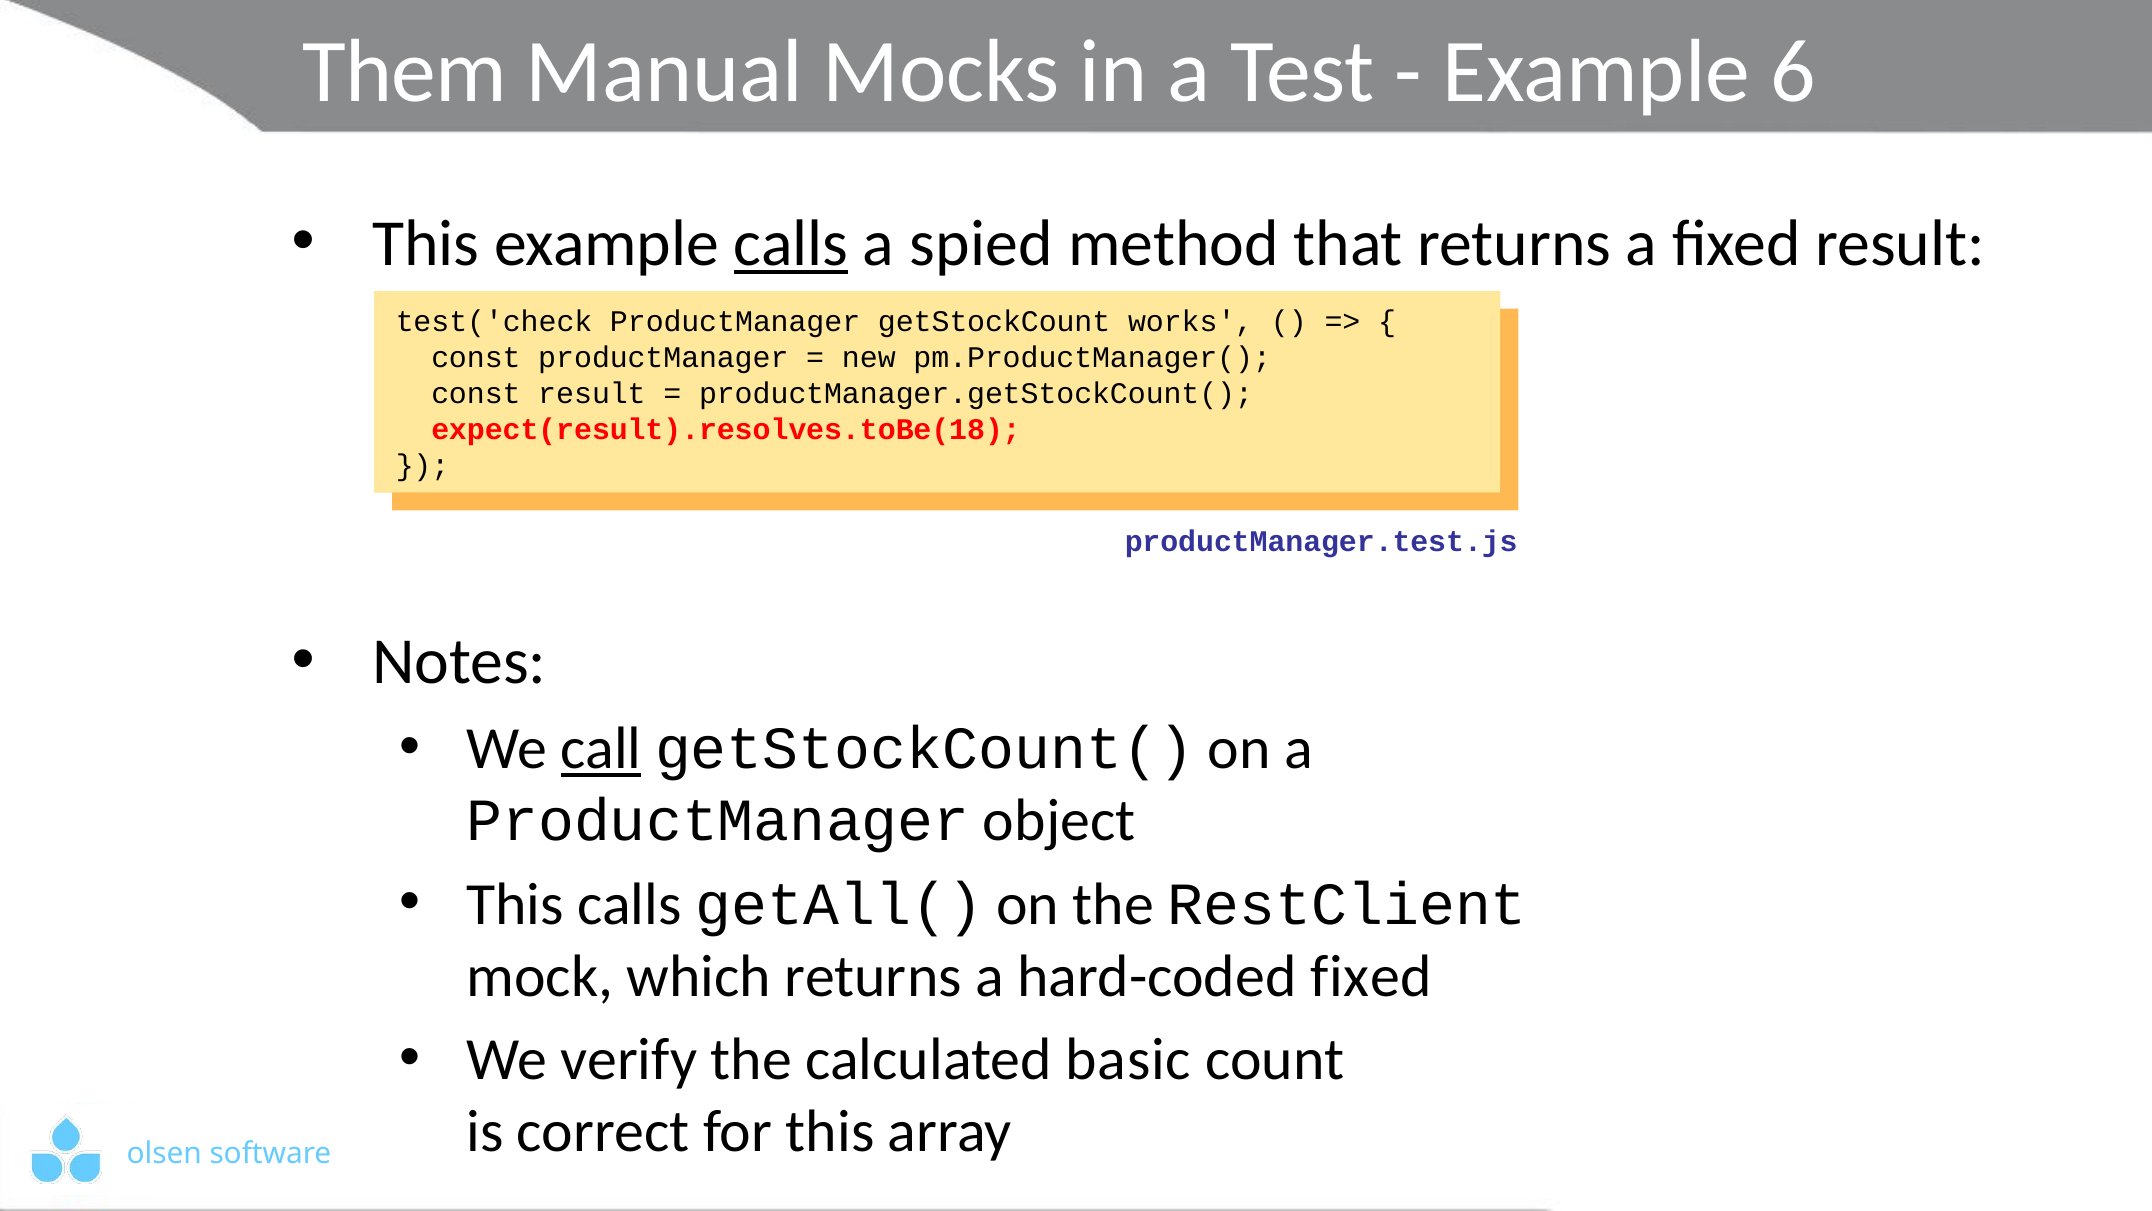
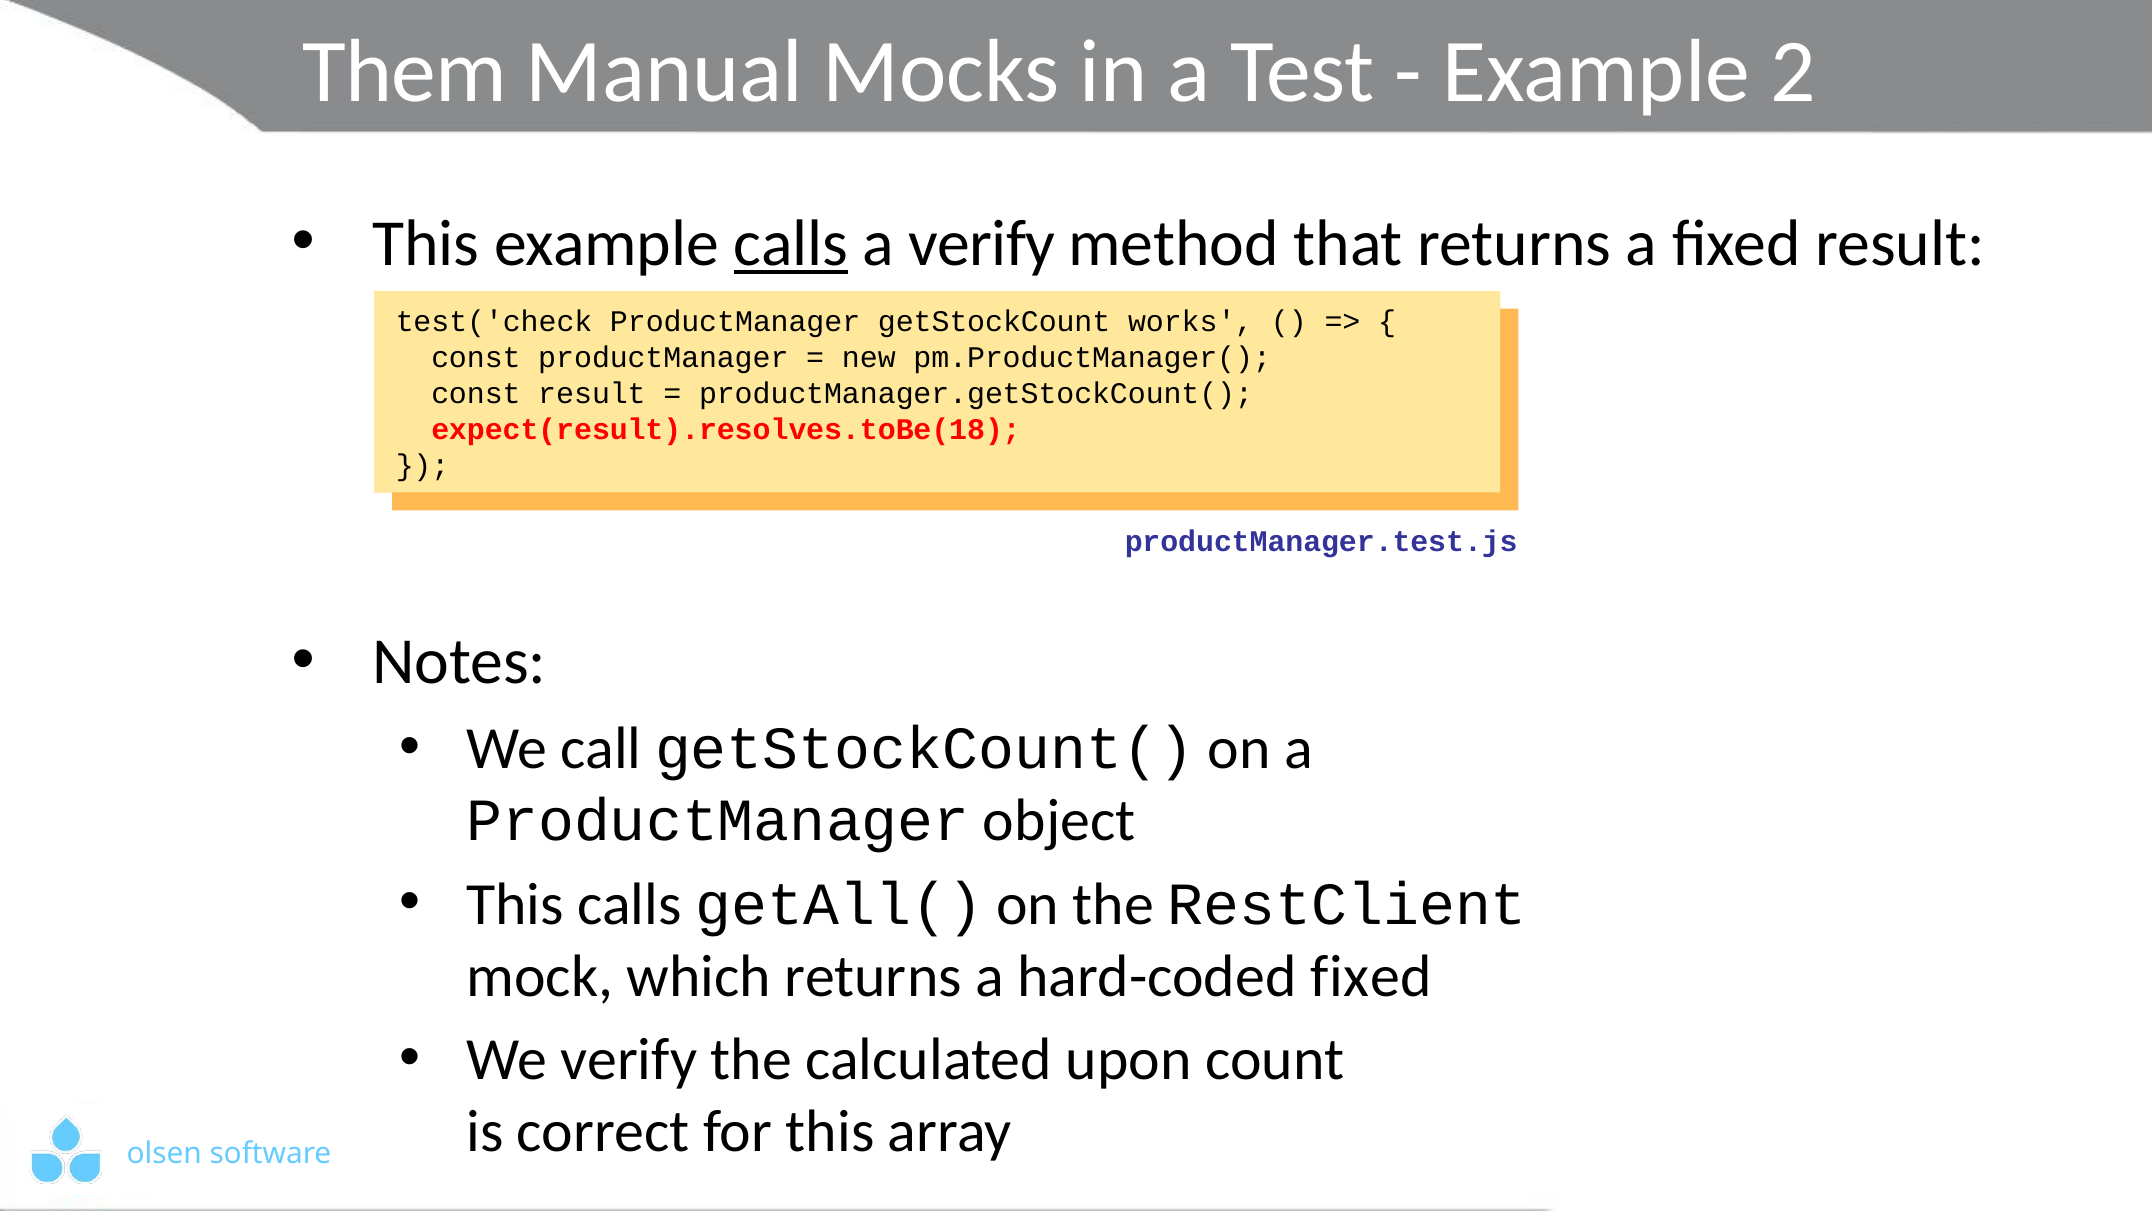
6: 6 -> 2
a spied: spied -> verify
call underline: present -> none
basic: basic -> upon
